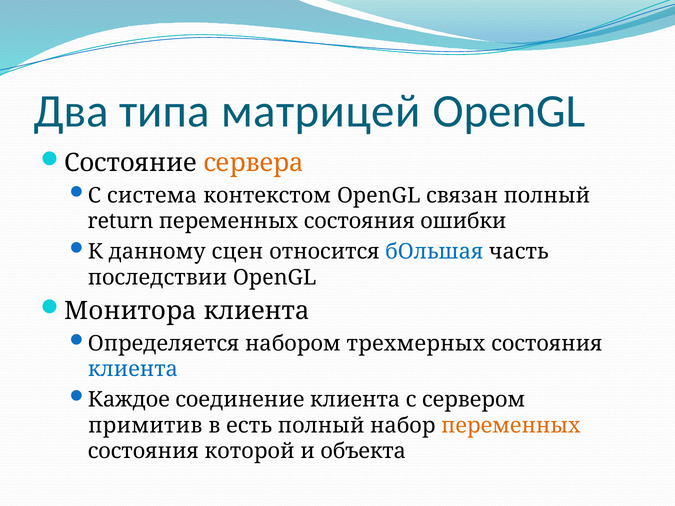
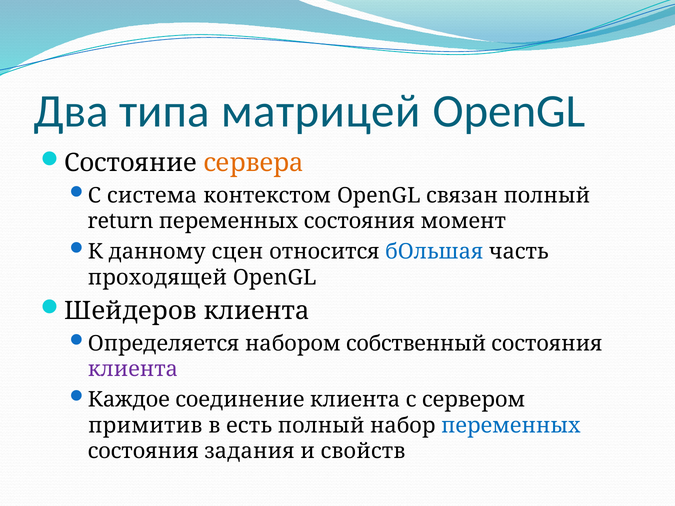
ошибки: ошибки -> момент
последствии: последствии -> проходящей
Монитора: Монитора -> Шейдеров
трехмерных: трехмерных -> собственный
клиента at (133, 369) colour: blue -> purple
переменных at (511, 426) colour: orange -> blue
которой: которой -> задания
объекта: объекта -> свойств
